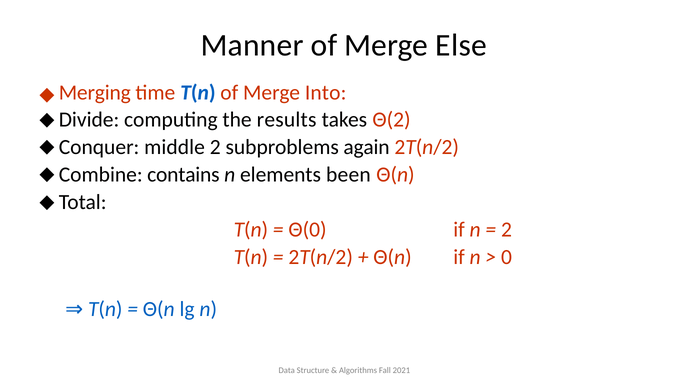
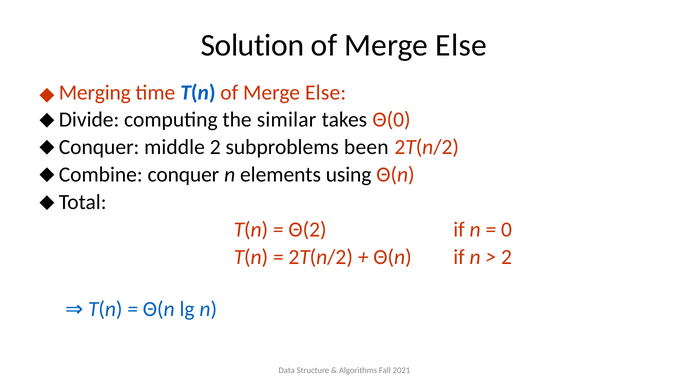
Manner: Manner -> Solution
T(n of Merge Into: Into -> Else
results: results -> similar
Θ(2: Θ(2 -> Θ(0
again: again -> been
contains: contains -> conquer
been: been -> using
Θ(0: Θ(0 -> Θ(2
2 at (507, 229): 2 -> 0
0 at (507, 257): 0 -> 2
